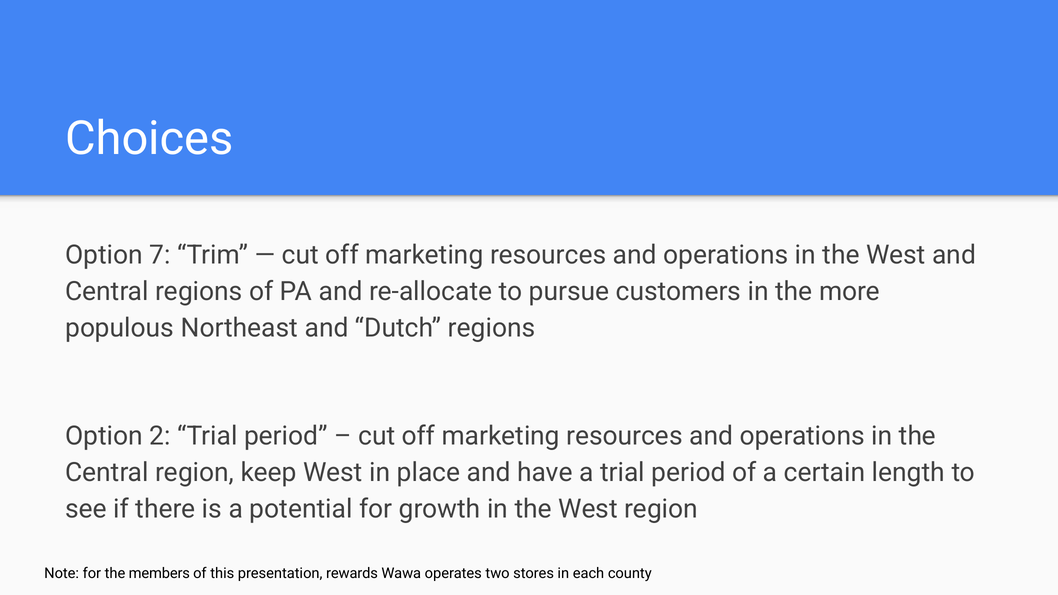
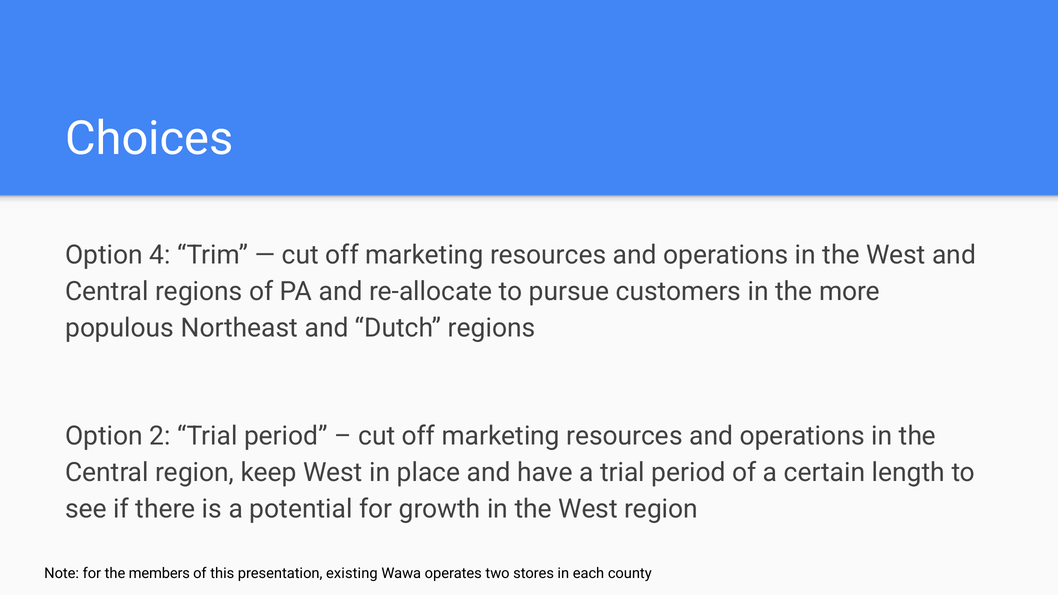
7: 7 -> 4
rewards: rewards -> existing
